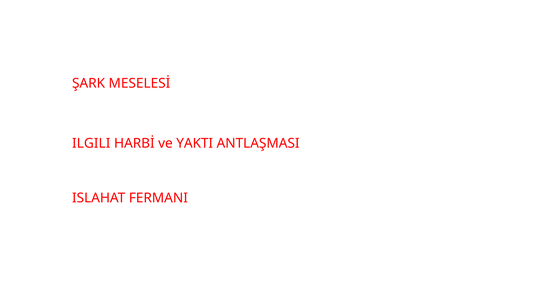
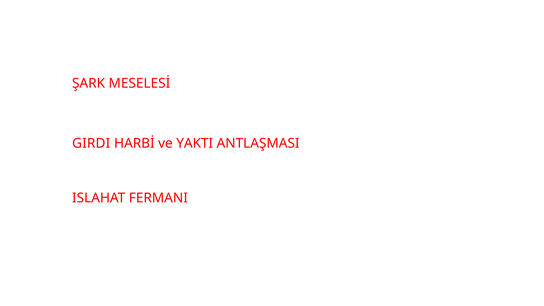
ILGILI: ILGILI -> GIRDI
